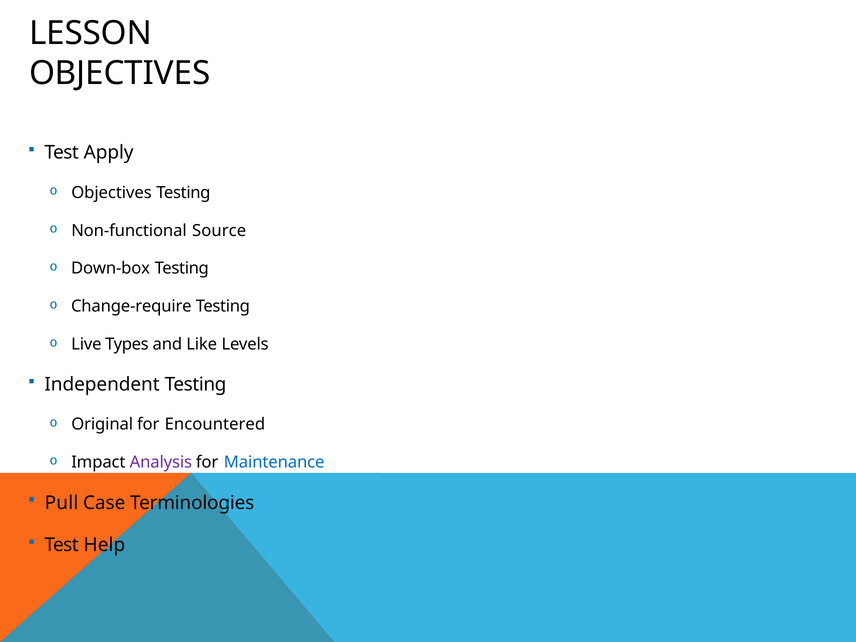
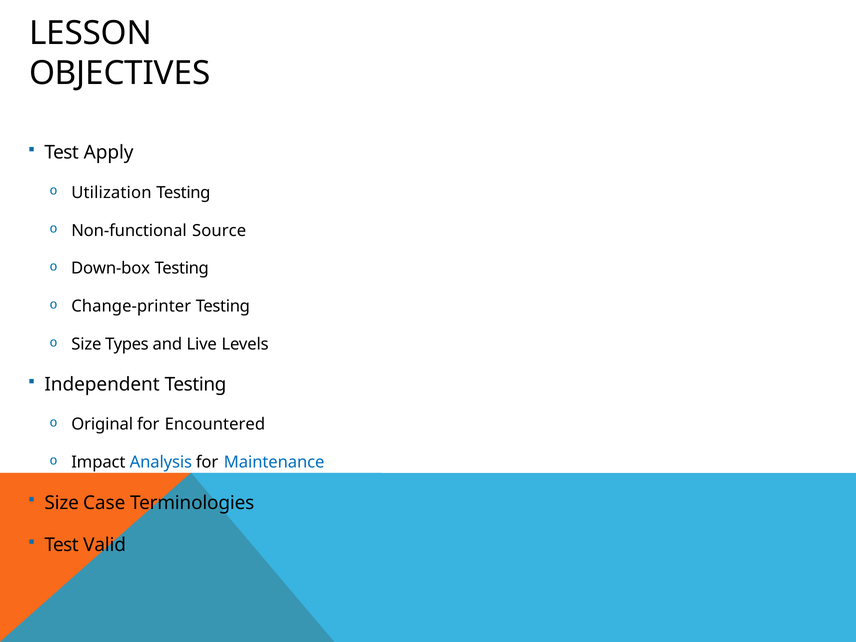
Objectives at (112, 193): Objectives -> Utilization
Change-require: Change-require -> Change-printer
Live at (86, 344): Live -> Size
Like: Like -> Live
Analysis colour: purple -> blue
Pull at (61, 503): Pull -> Size
Help: Help -> Valid
